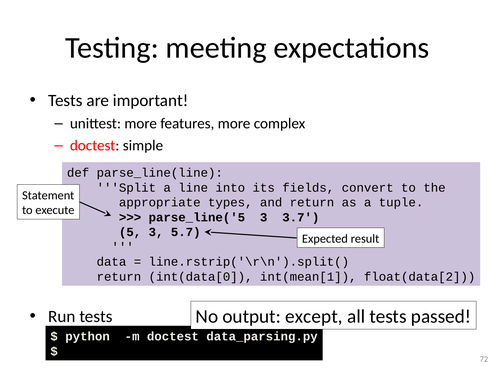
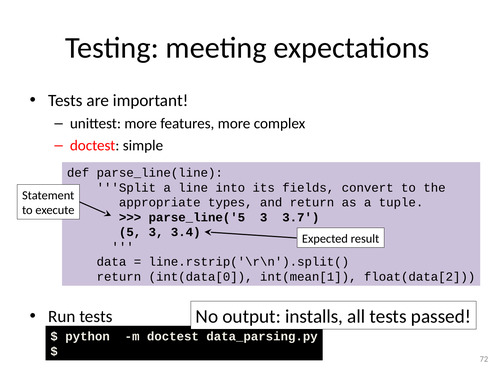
5.7: 5.7 -> 3.4
except: except -> installs
